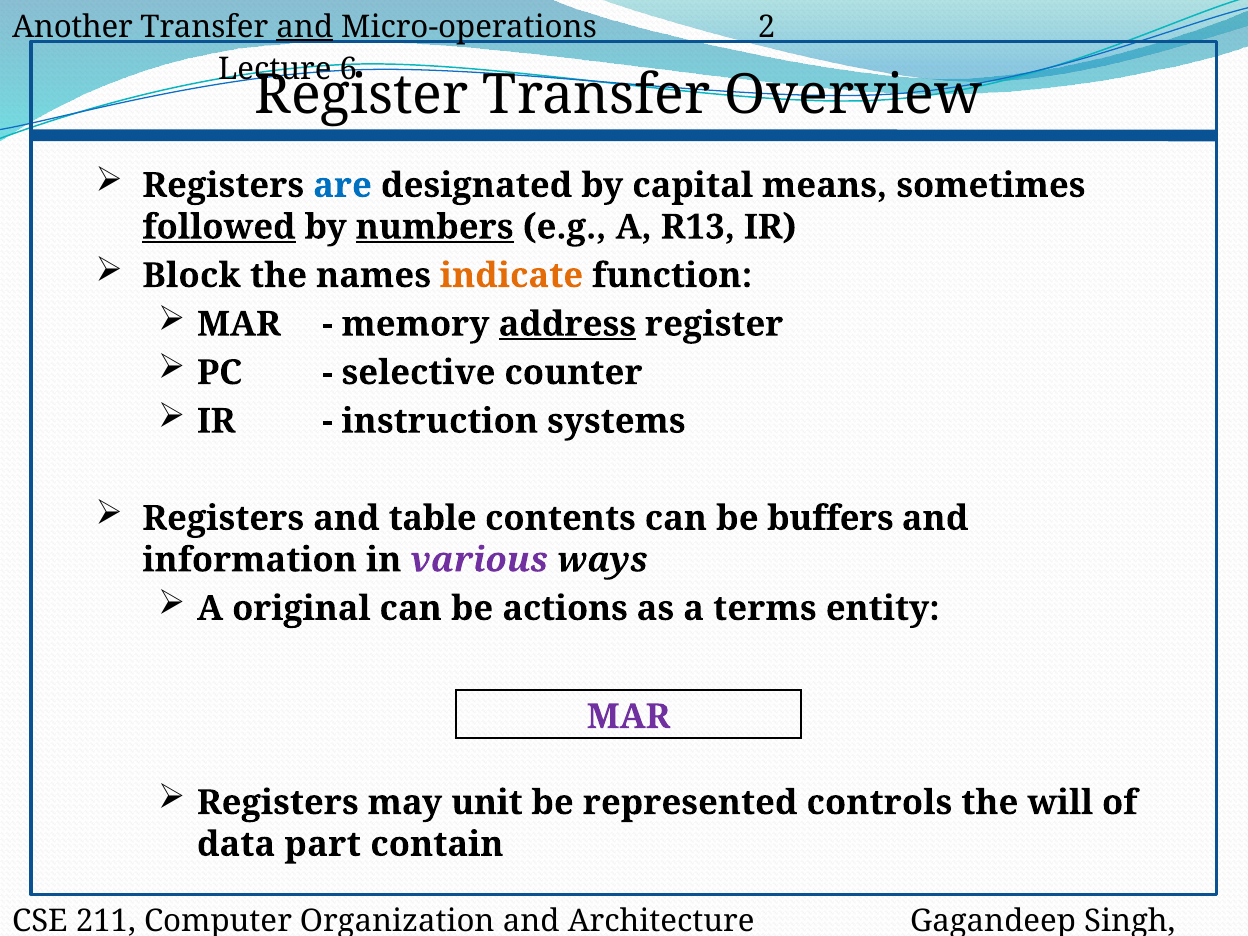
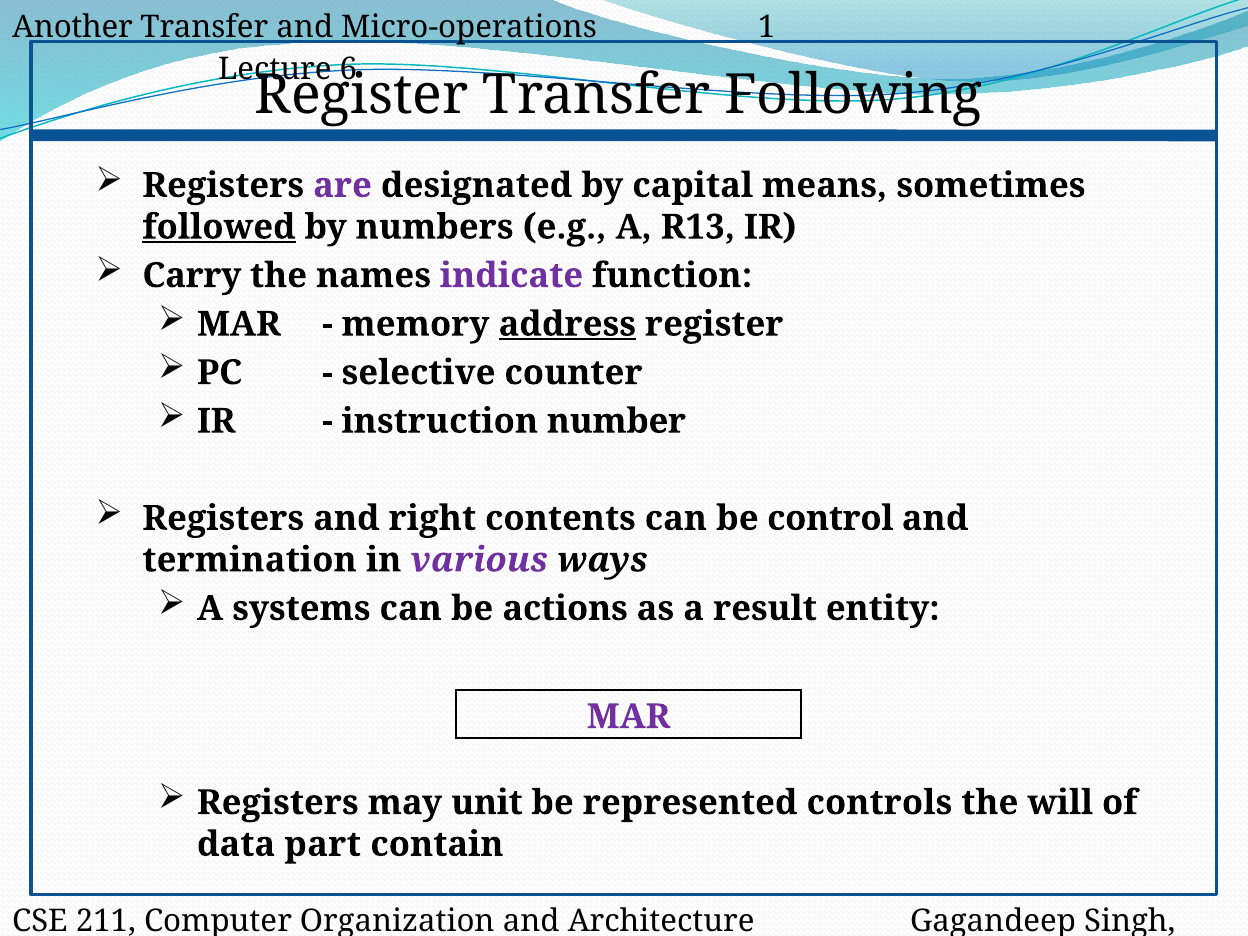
and at (305, 27) underline: present -> none
2: 2 -> 1
Overview: Overview -> Following
are colour: blue -> purple
numbers underline: present -> none
Block: Block -> Carry
indicate colour: orange -> purple
systems: systems -> number
table: table -> right
buffers: buffers -> control
information: information -> termination
original: original -> systems
terms: terms -> result
